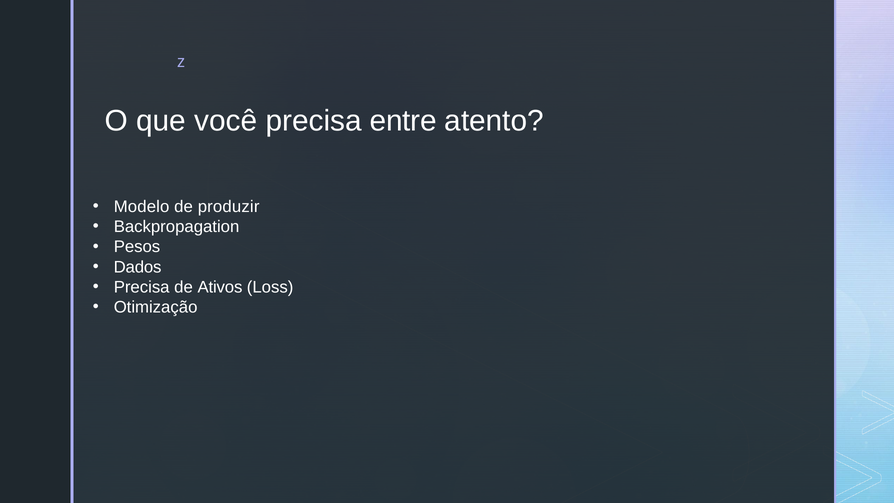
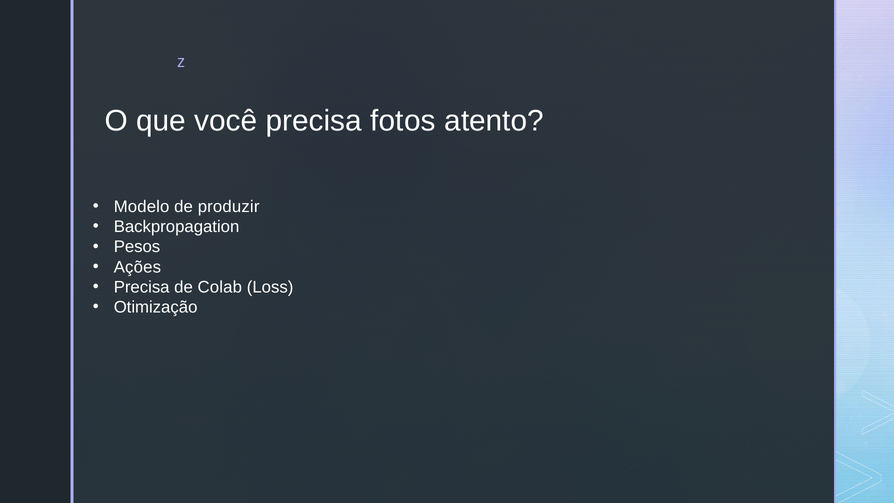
entre: entre -> fotos
Dados: Dados -> Ações
Ativos: Ativos -> Colab
